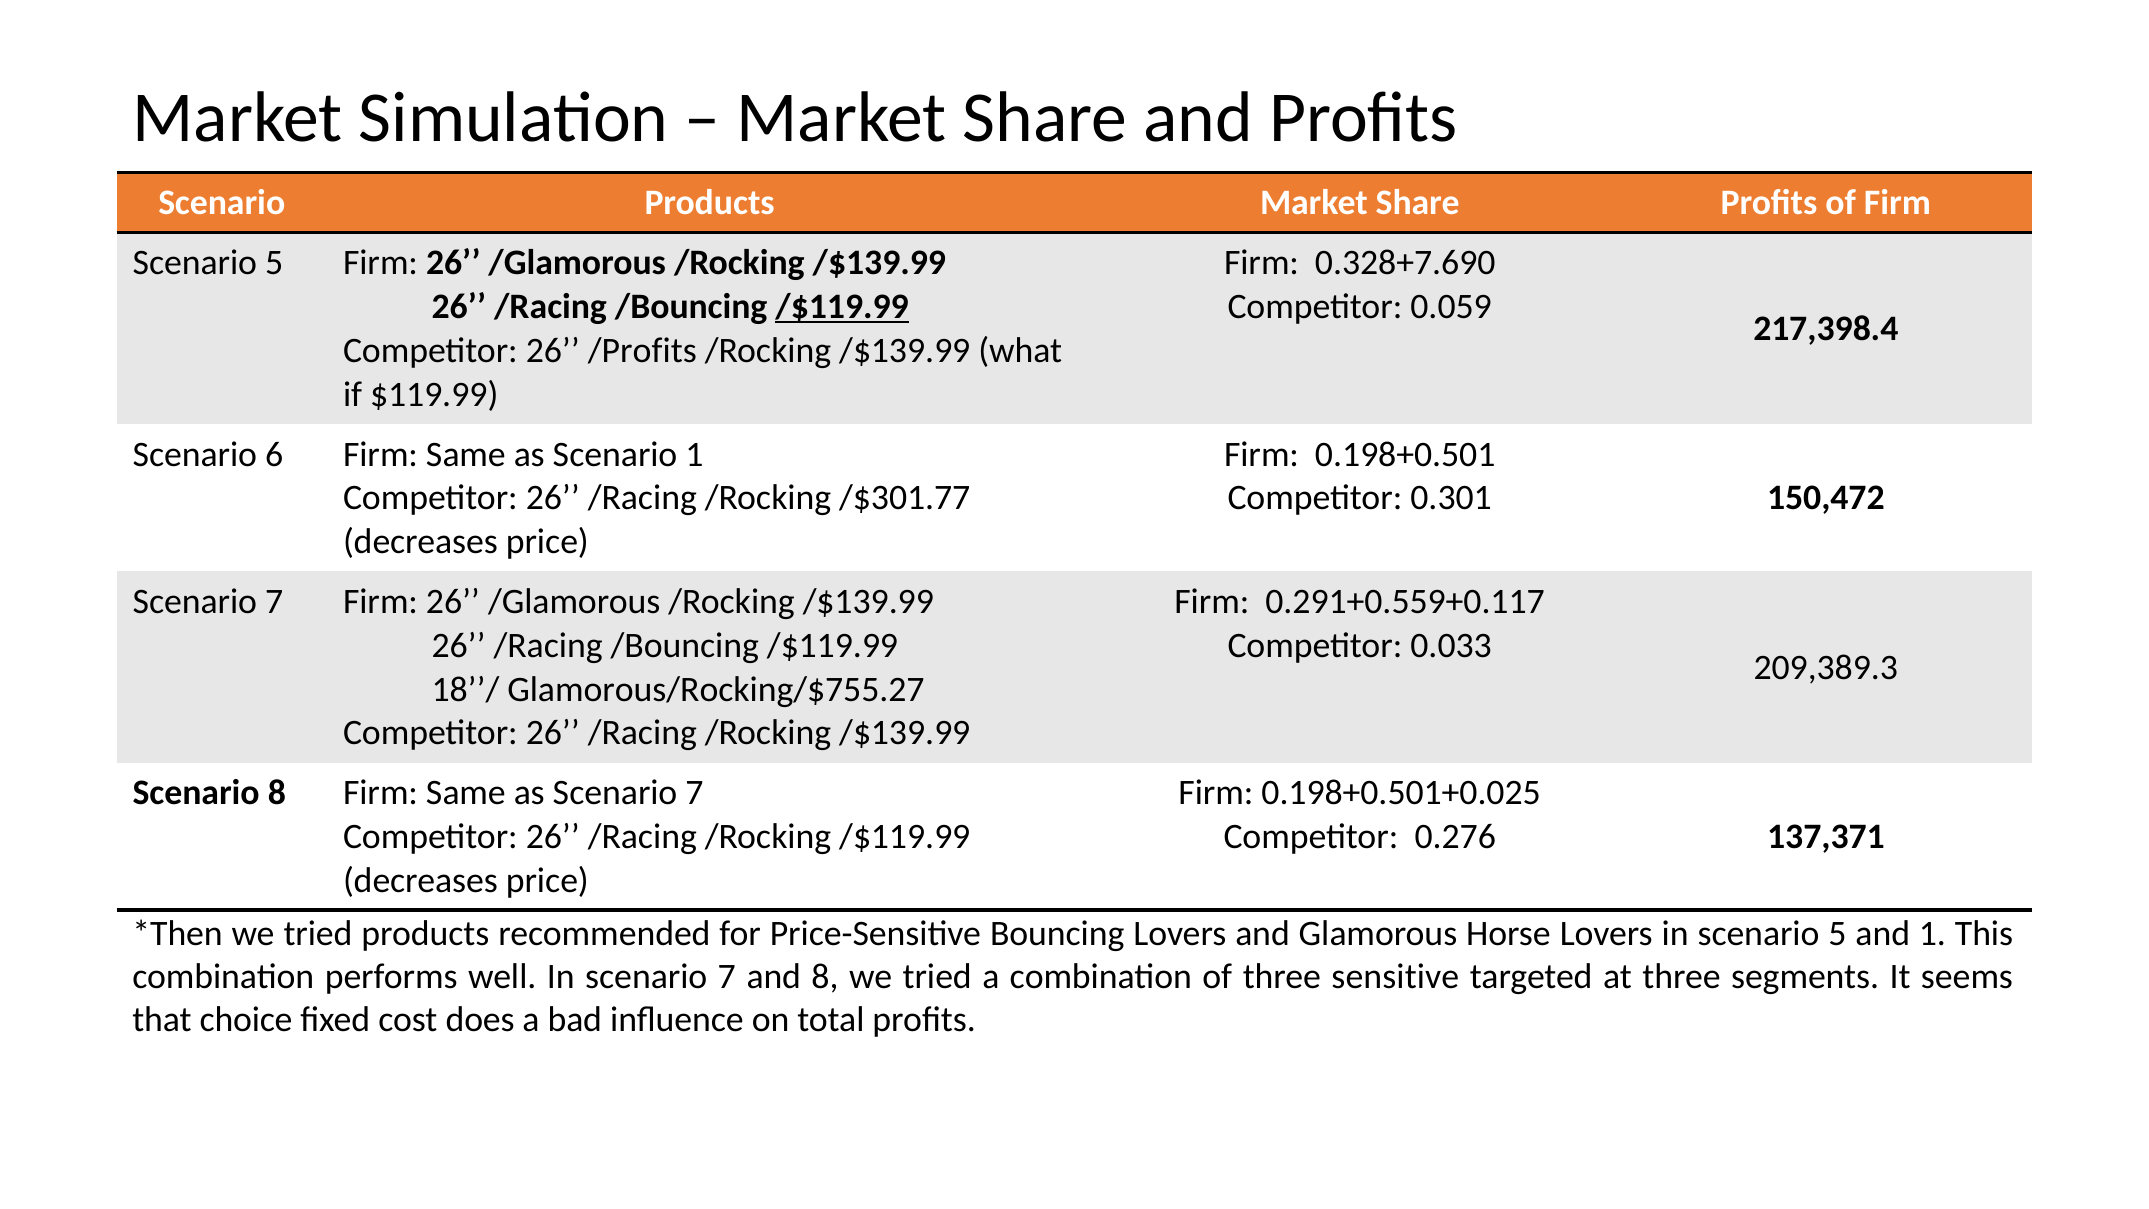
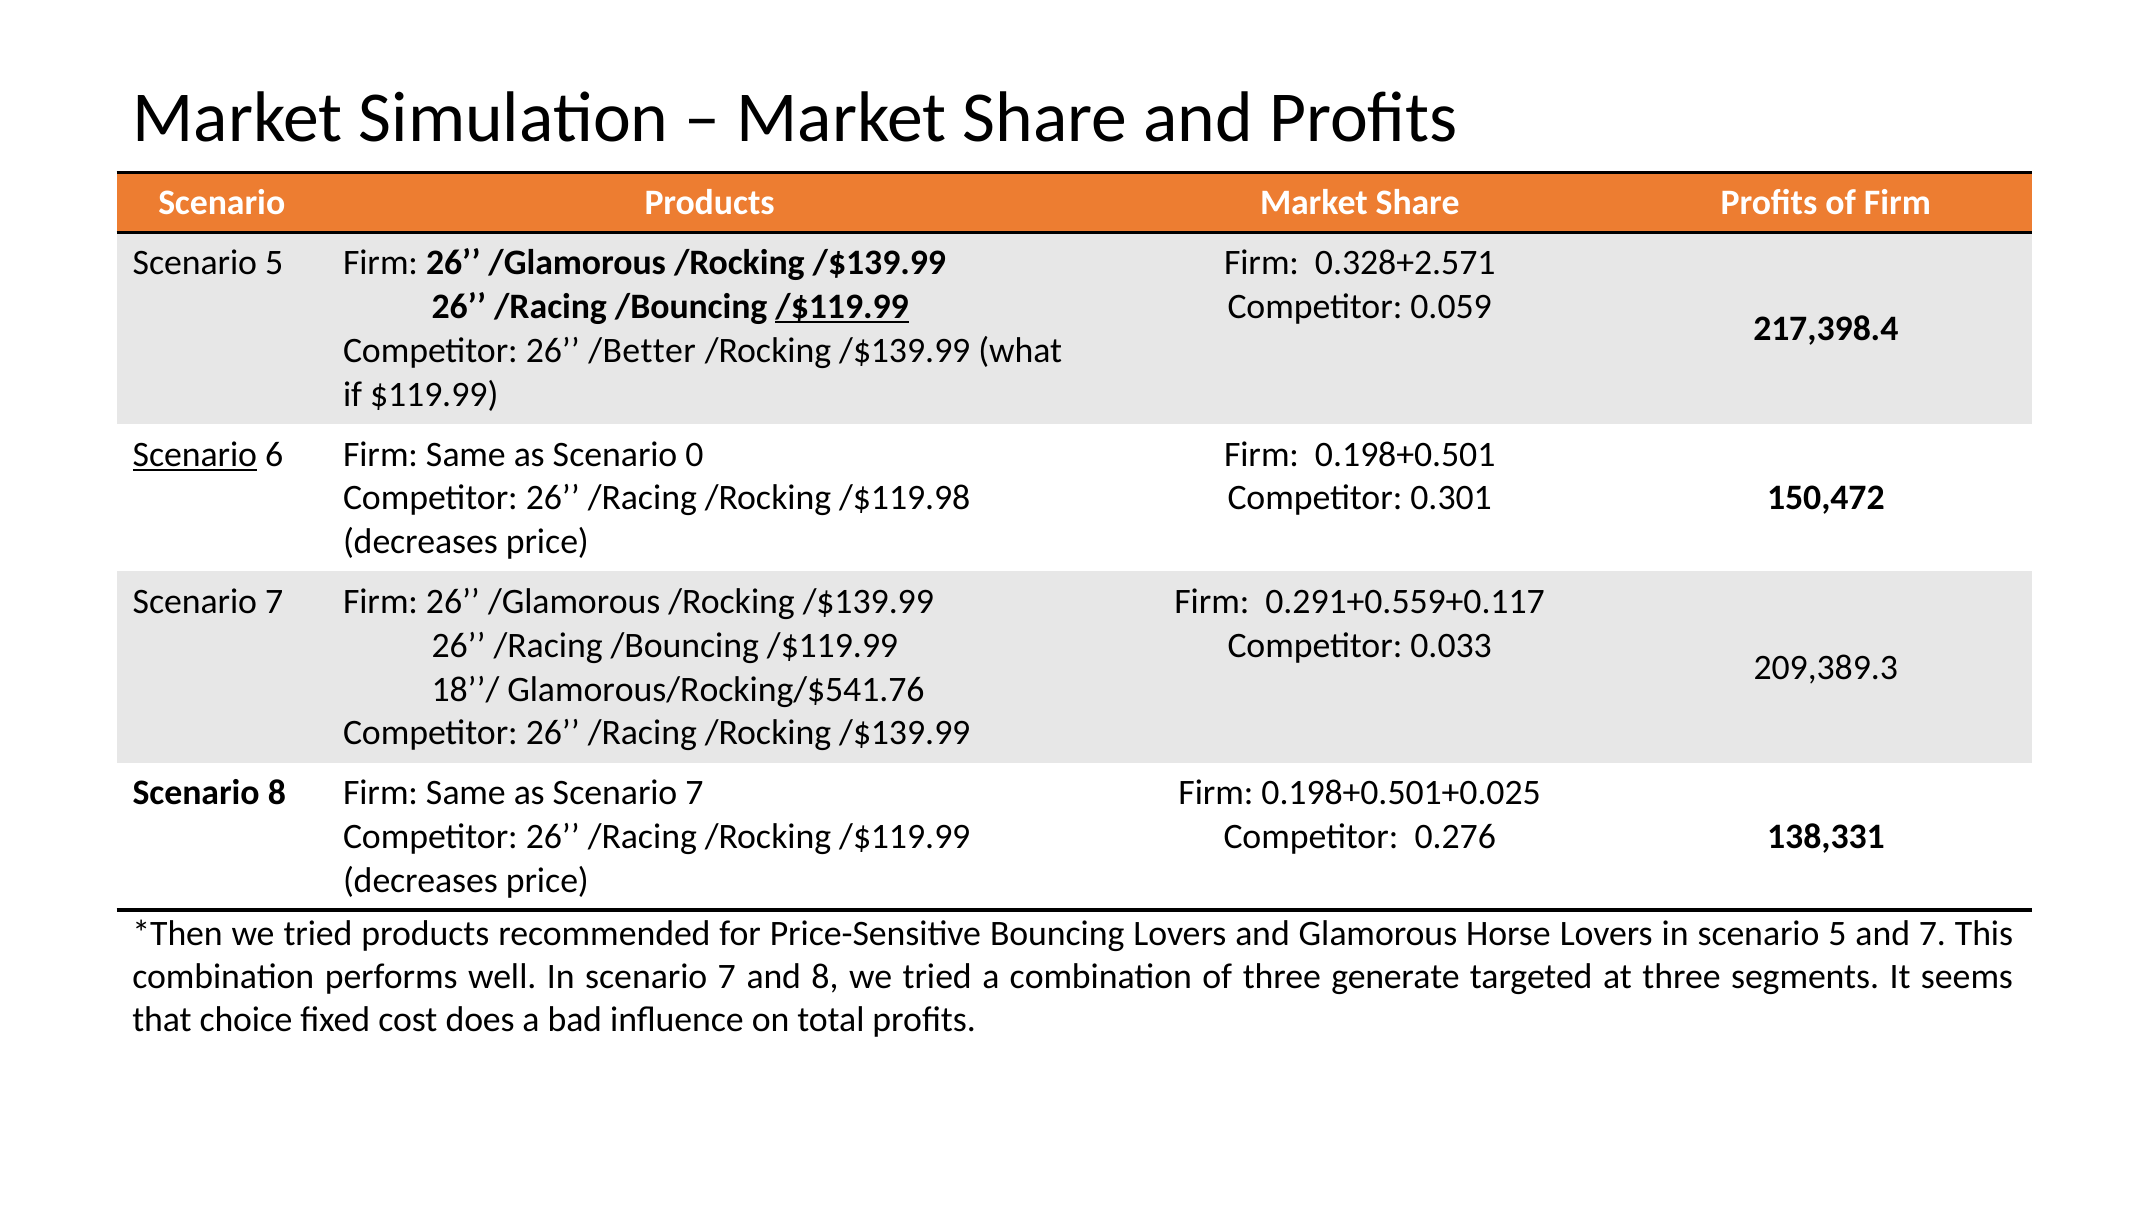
0.328+7.690: 0.328+7.690 -> 0.328+2.571
/Profits: /Profits -> /Better
Scenario at (195, 454) underline: none -> present
Scenario 1: 1 -> 0
/$301.77: /$301.77 -> /$119.98
Glamorous/Rocking/$755.27: Glamorous/Rocking/$755.27 -> Glamorous/Rocking/$541.76
137,371: 137,371 -> 138,331
and 1: 1 -> 7
sensitive: sensitive -> generate
